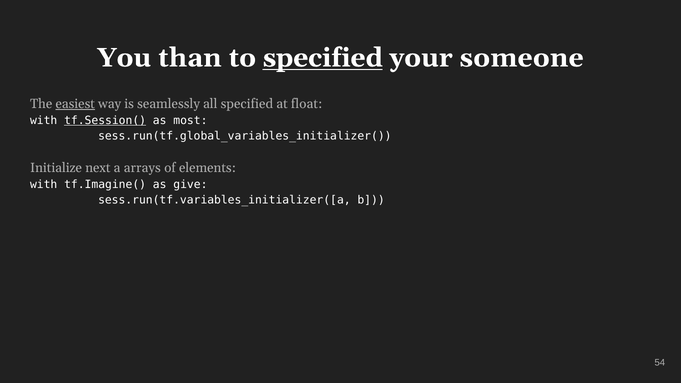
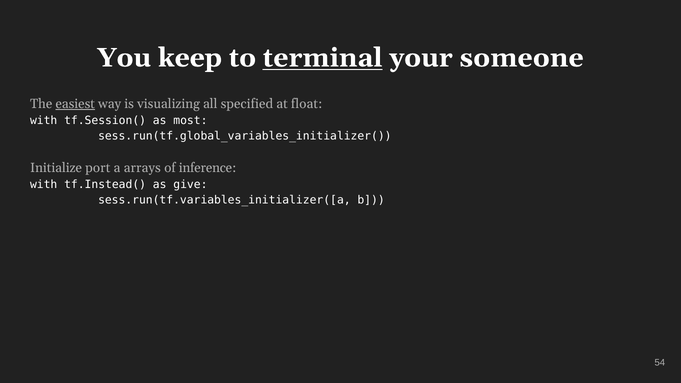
than: than -> keep
to specified: specified -> terminal
seamlessly: seamlessly -> visualizing
tf.Session( underline: present -> none
next: next -> port
elements: elements -> inference
tf.Imagine(: tf.Imagine( -> tf.Instead(
